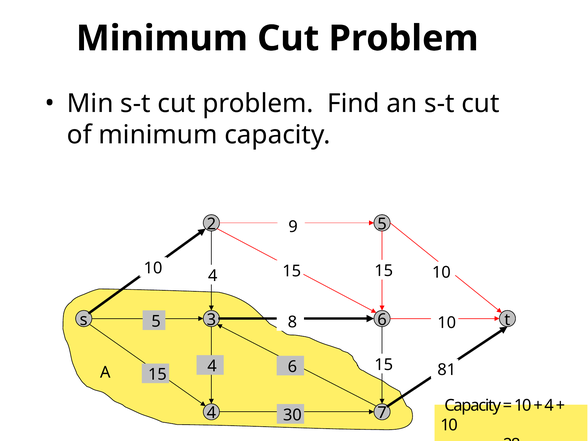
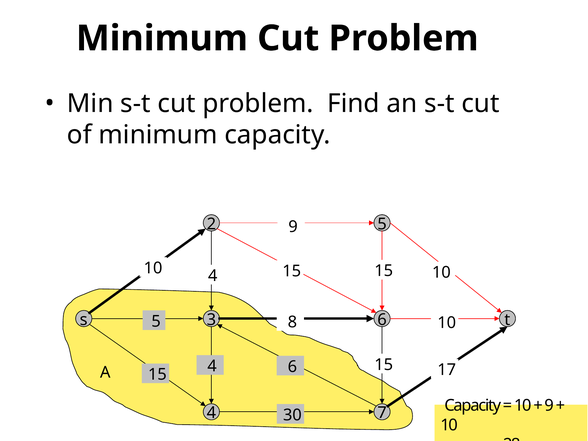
81: 81 -> 17
4 at (549, 405): 4 -> 9
